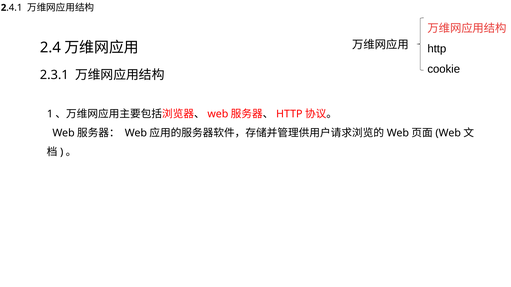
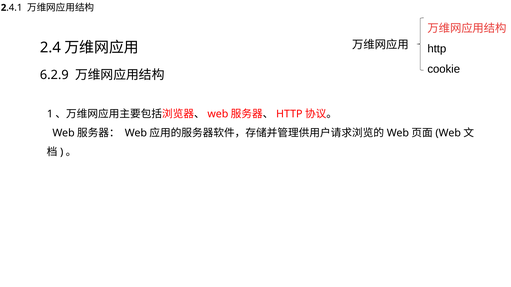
2.3.1: 2.3.1 -> 6.2.9
